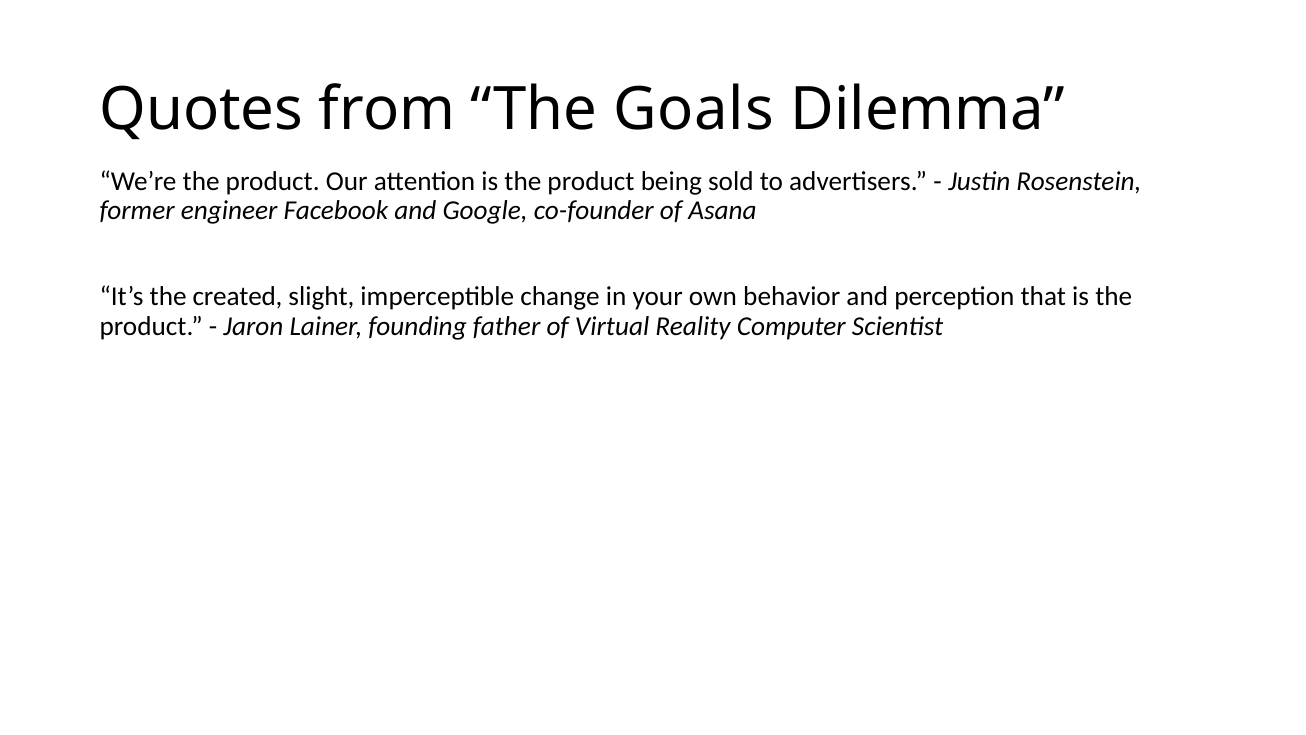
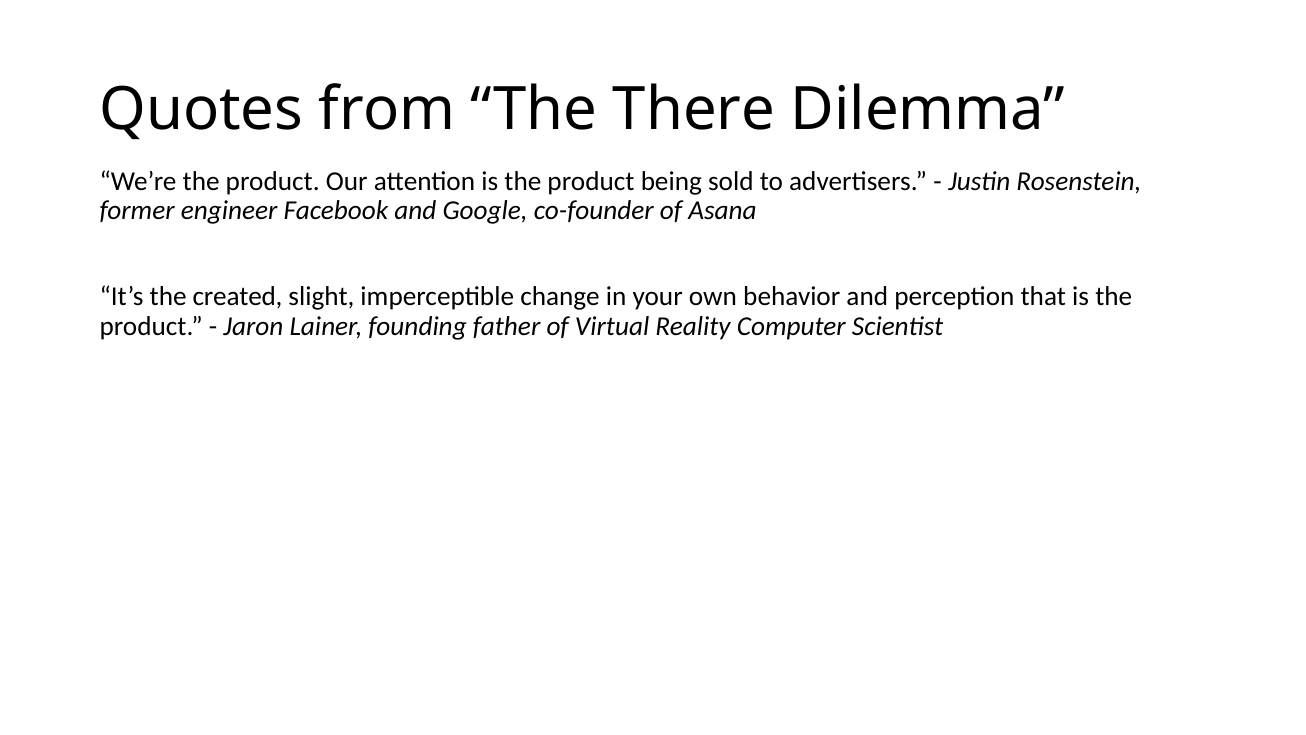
Goals: Goals -> There
